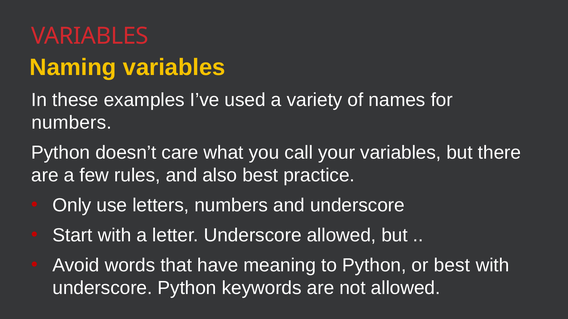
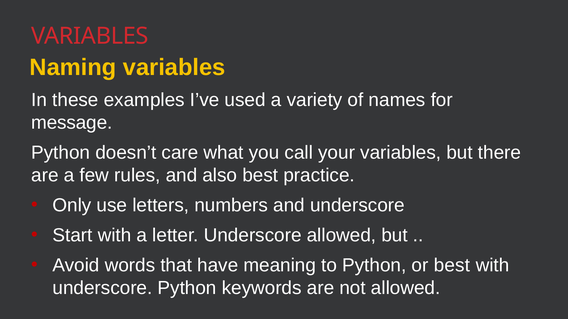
numbers at (72, 123): numbers -> message
